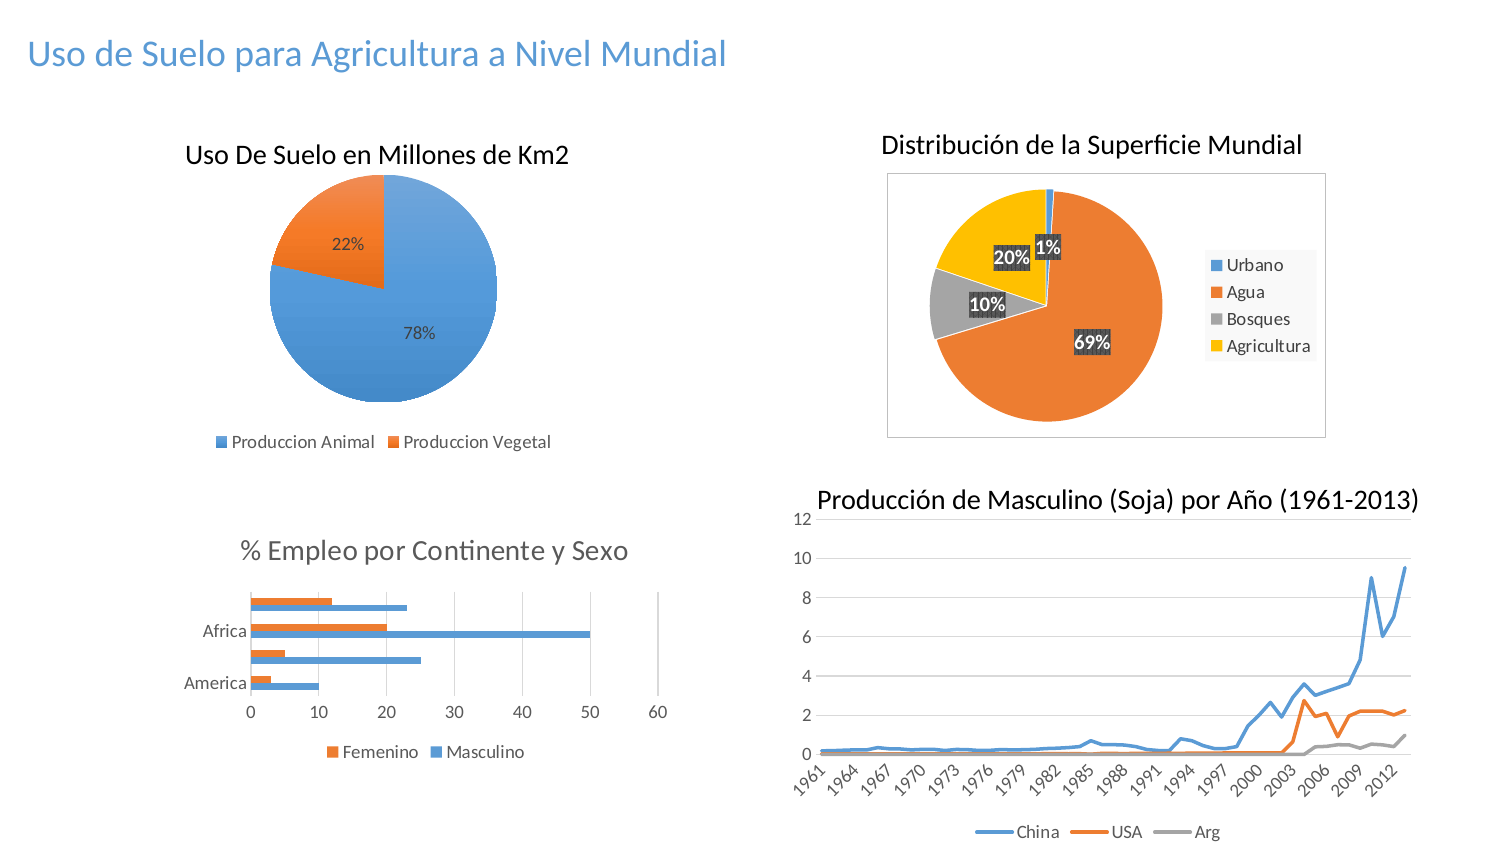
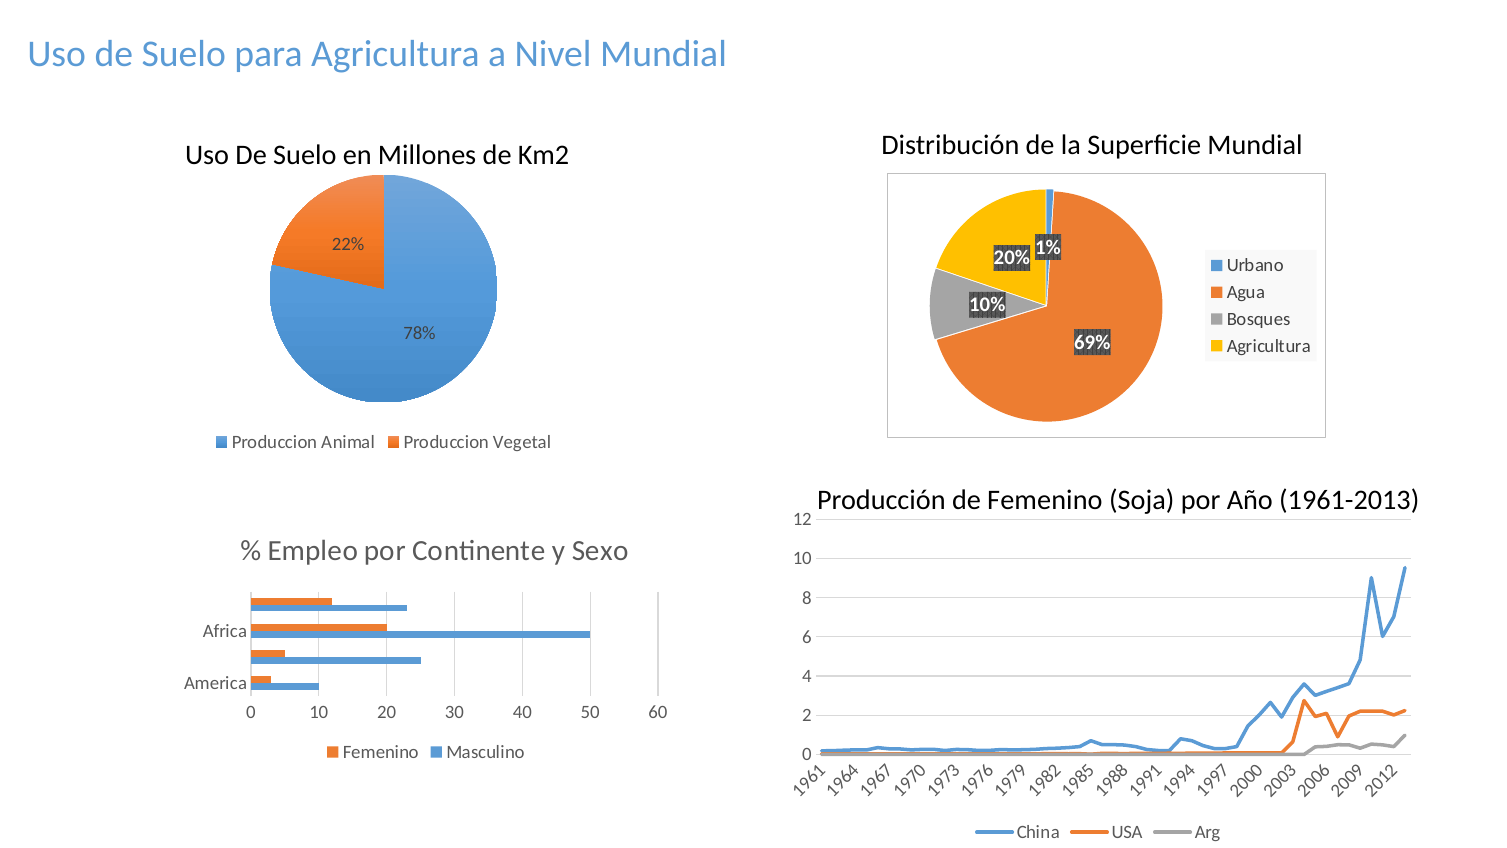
de Masculino: Masculino -> Femenino
